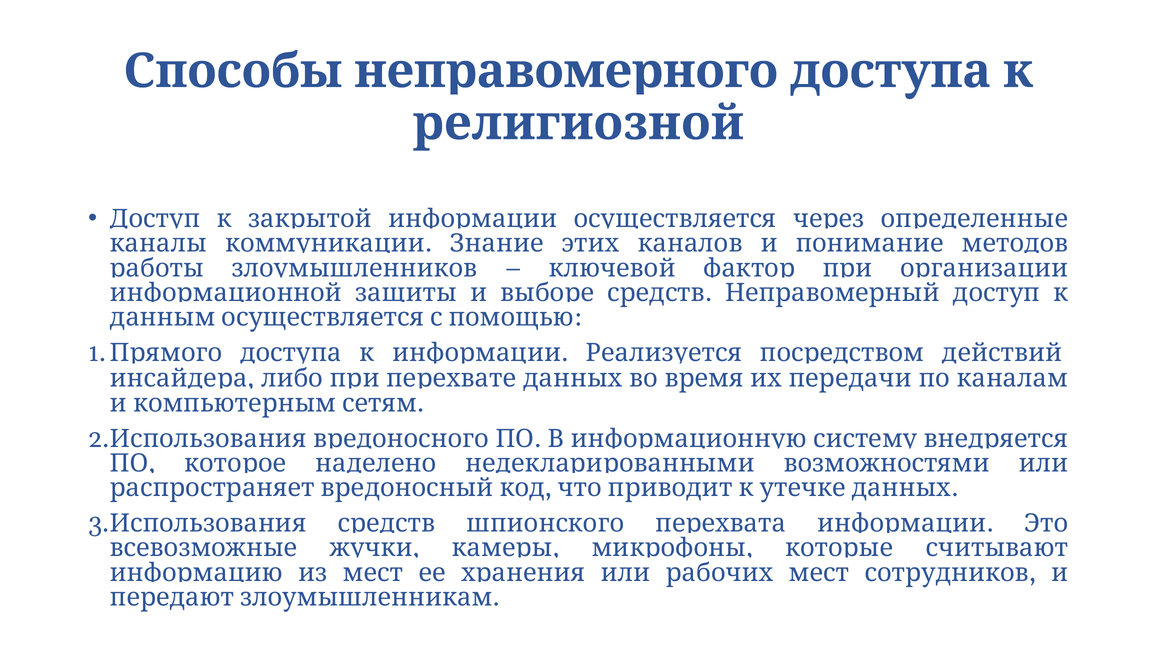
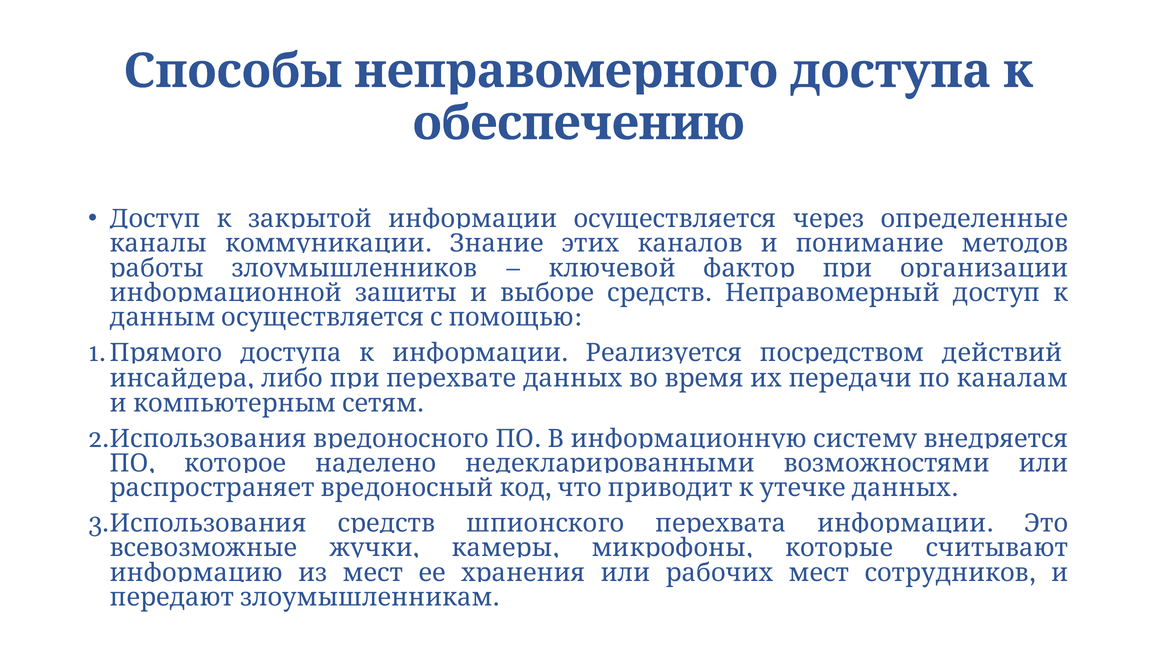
религиозной: религиозной -> обеспечению
